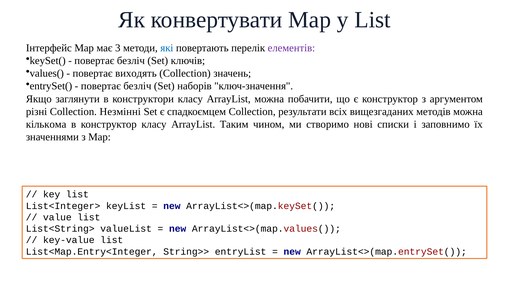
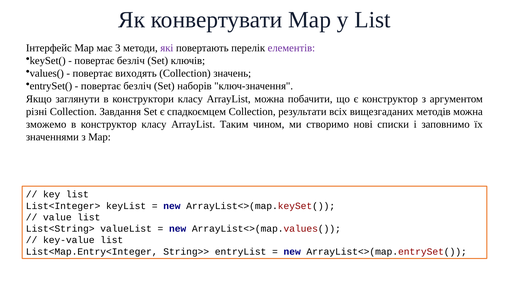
які colour: blue -> purple
Незмінні: Незмінні -> Завдання
кількома: кількома -> зможемо
